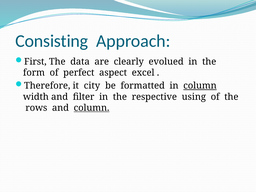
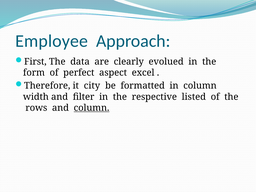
Consisting: Consisting -> Employee
column at (200, 86) underline: present -> none
using: using -> listed
